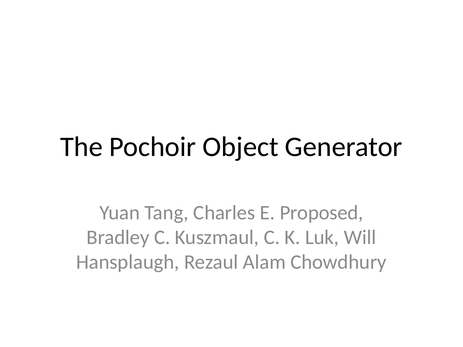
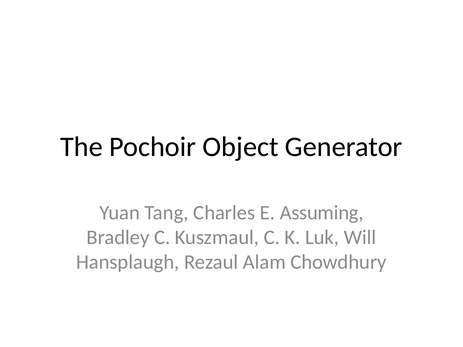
Proposed: Proposed -> Assuming
